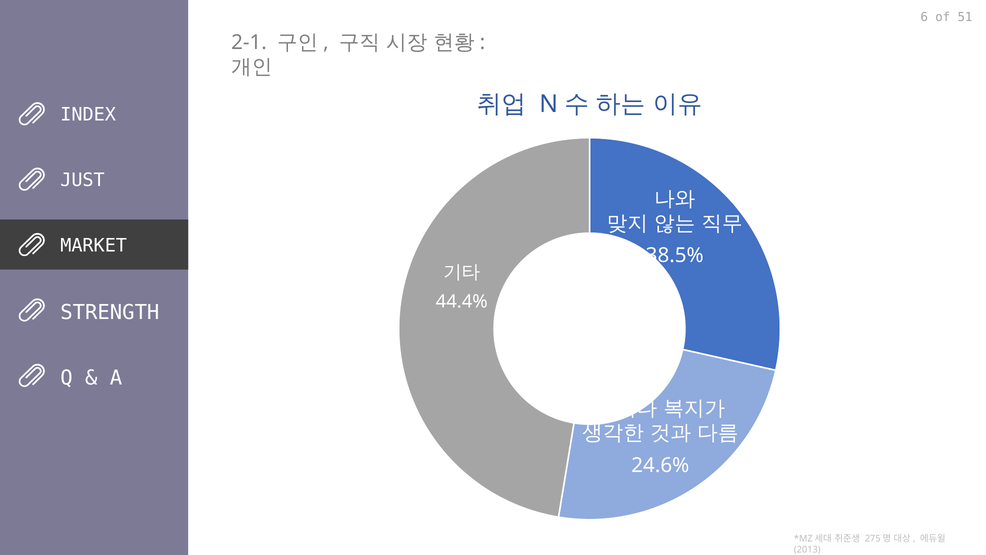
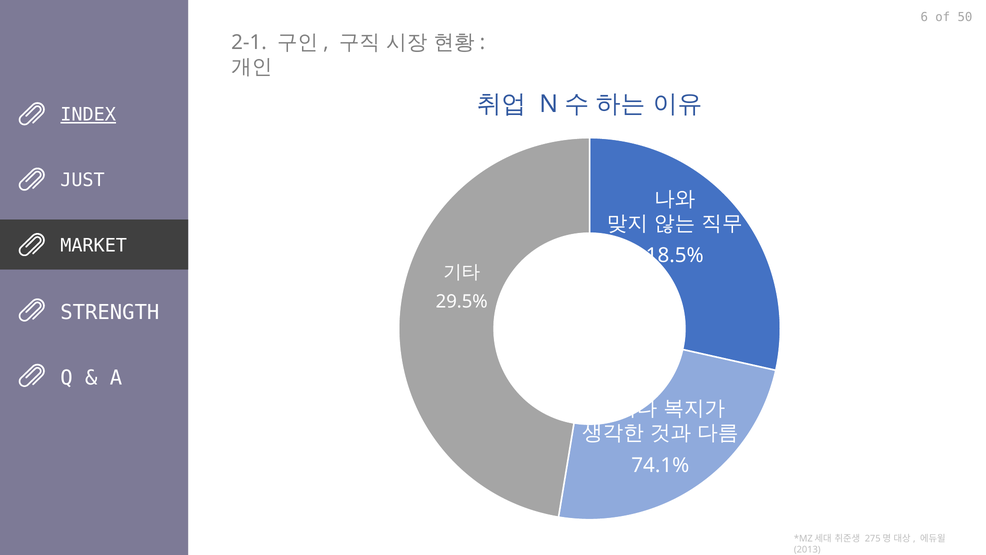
51: 51 -> 50
INDEX underline: none -> present
38.5%: 38.5% -> 18.5%
44.4%: 44.4% -> 29.5%
24.6%: 24.6% -> 74.1%
